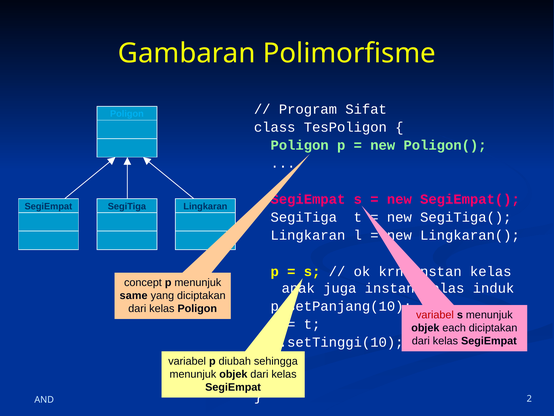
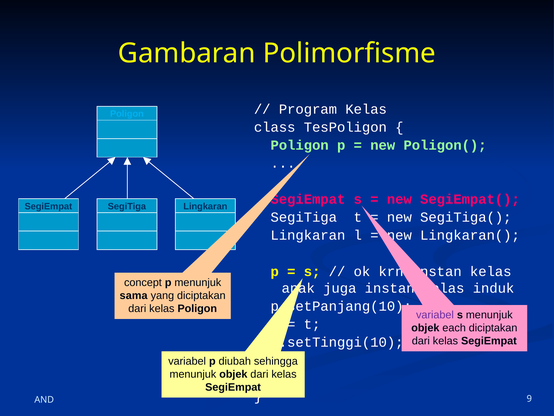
Program Sifat: Sifat -> Kelas
same: same -> sama
variabel at (435, 315) colour: red -> purple
2: 2 -> 9
